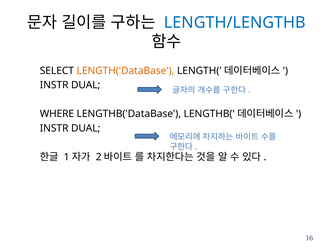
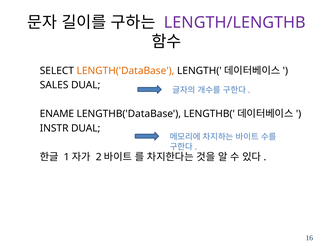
LENGTH/LENGTHB colour: blue -> purple
INSTR at (54, 85): INSTR -> SALES
WHERE: WHERE -> ENAME
